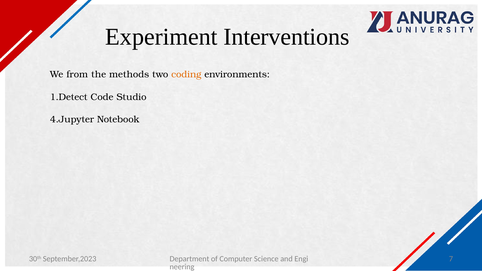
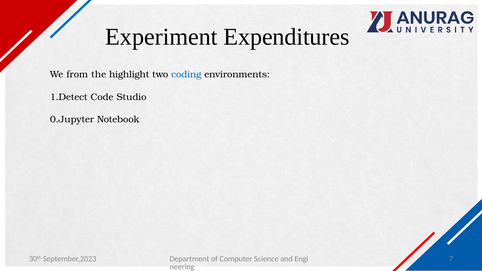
Interventions: Interventions -> Expenditures
methods: methods -> highlight
coding colour: orange -> blue
4.Jupyter: 4.Jupyter -> 0.Jupyter
